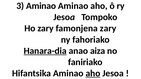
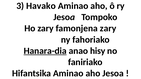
3 Aminao: Aminao -> Havako
aiza: aiza -> hisy
aho at (93, 74) underline: present -> none
